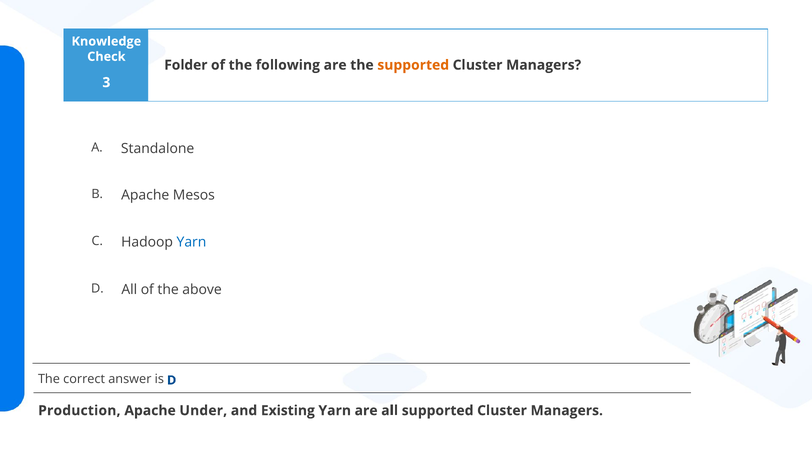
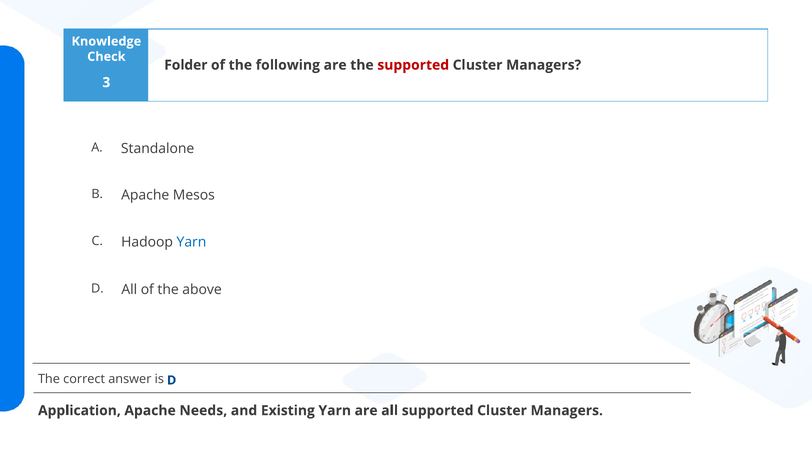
supported at (413, 65) colour: orange -> red
Production: Production -> Application
Under: Under -> Needs
